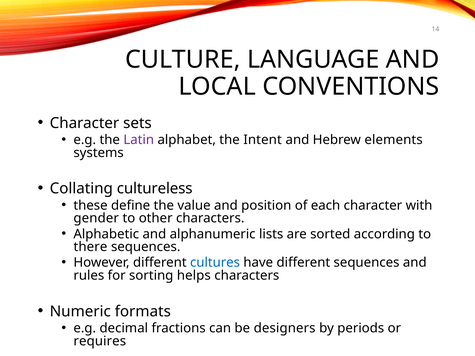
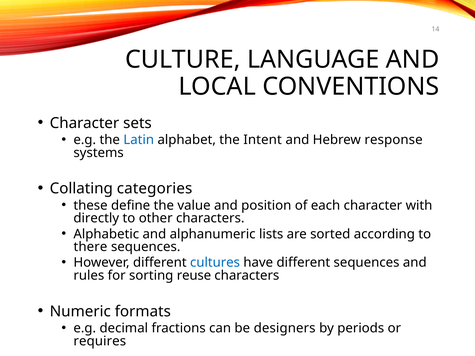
Latin colour: purple -> blue
elements: elements -> response
cultureless: cultureless -> categories
gender: gender -> directly
helps: helps -> reuse
